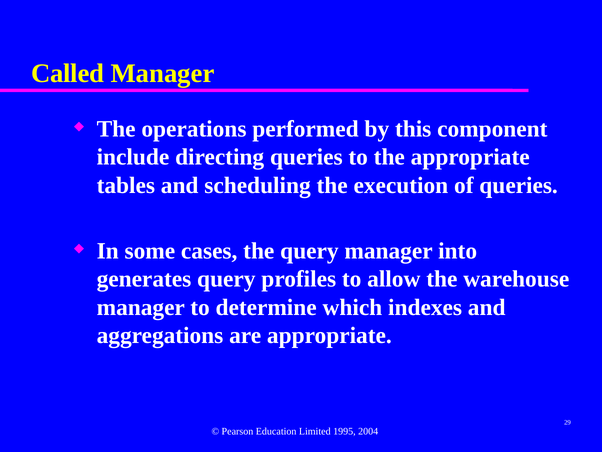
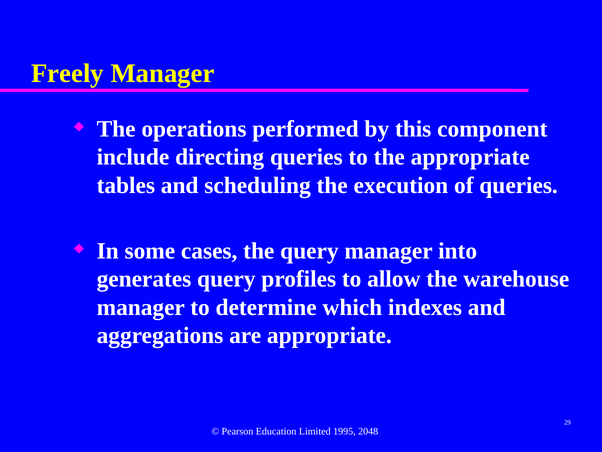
Called: Called -> Freely
2004: 2004 -> 2048
